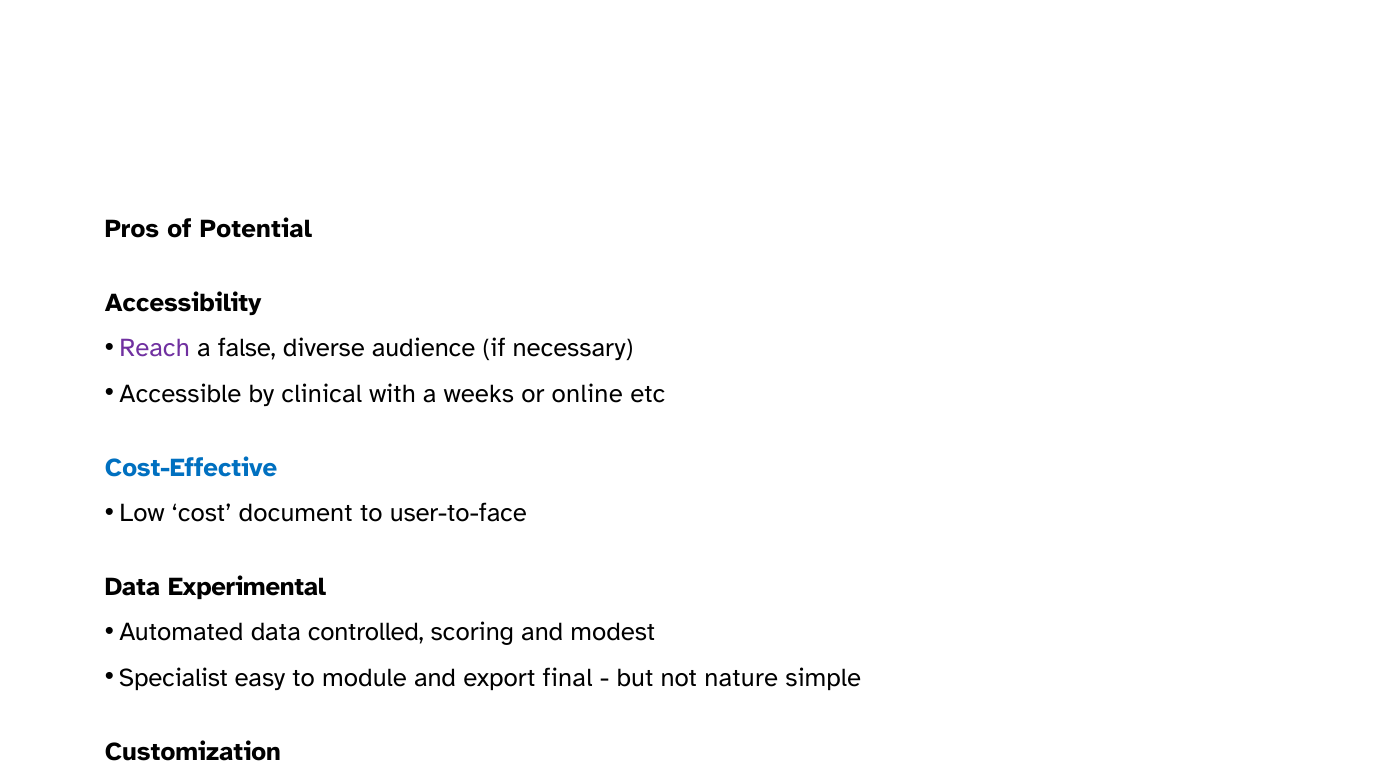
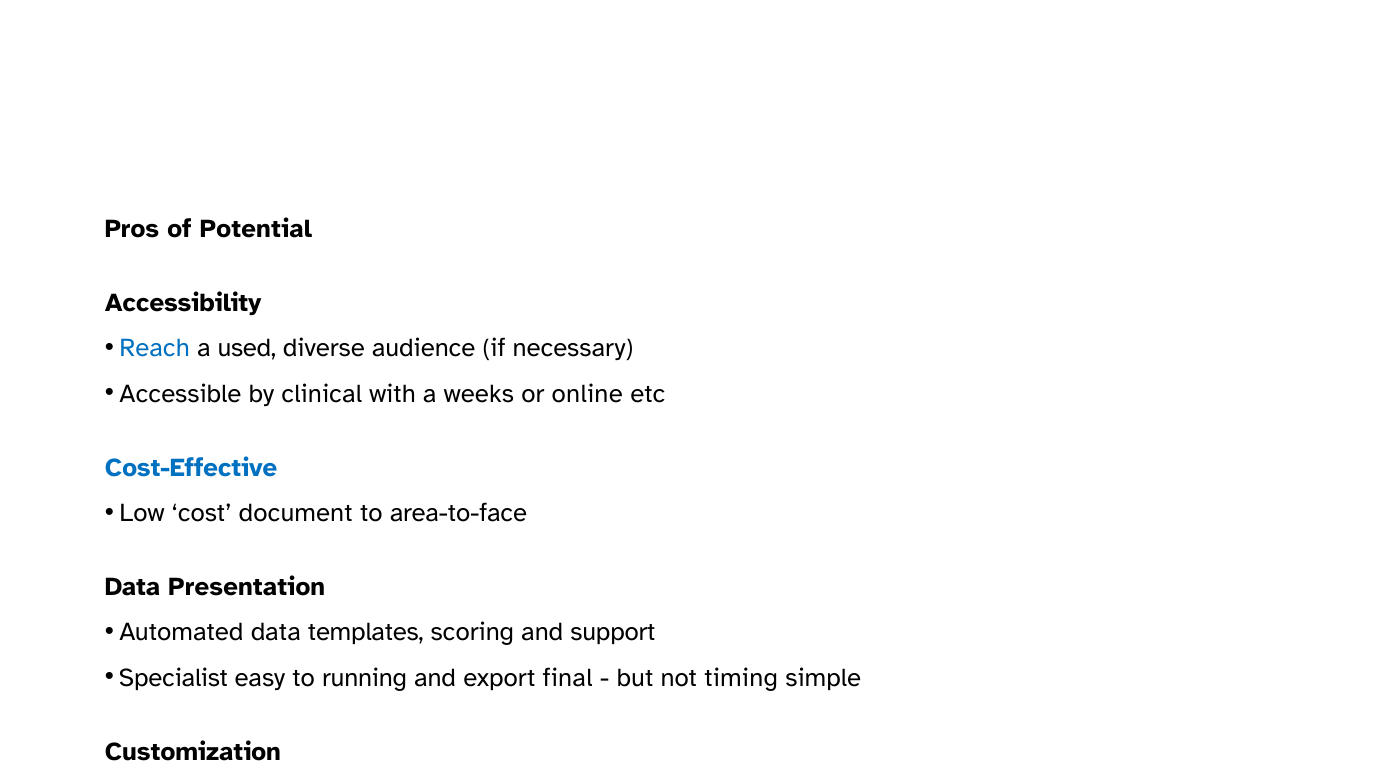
Reach colour: purple -> blue
false: false -> used
user-to-face: user-to-face -> area-to-face
Experimental: Experimental -> Presentation
controlled: controlled -> templates
modest: modest -> support
module: module -> running
nature: nature -> timing
